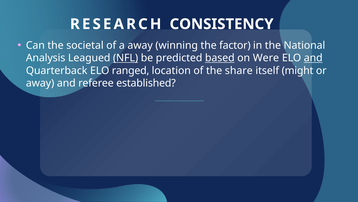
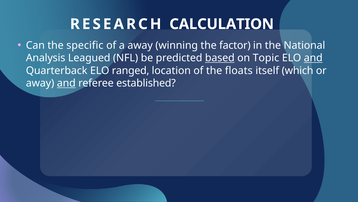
CONSISTENCY: CONSISTENCY -> CALCULATION
societal: societal -> specific
NFL underline: present -> none
Were: Were -> Topic
share: share -> floats
might: might -> which
and at (66, 83) underline: none -> present
